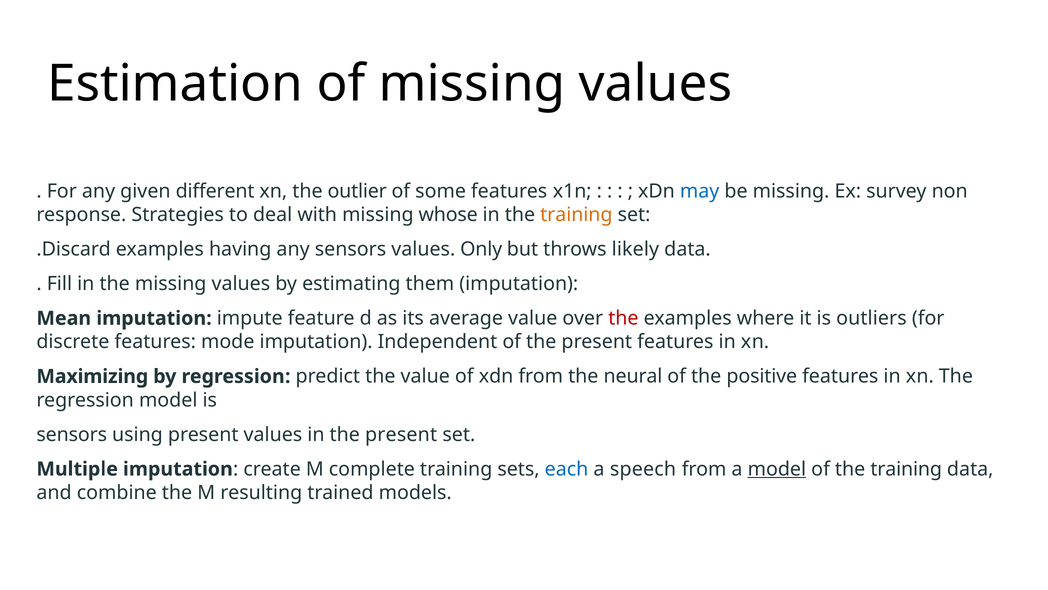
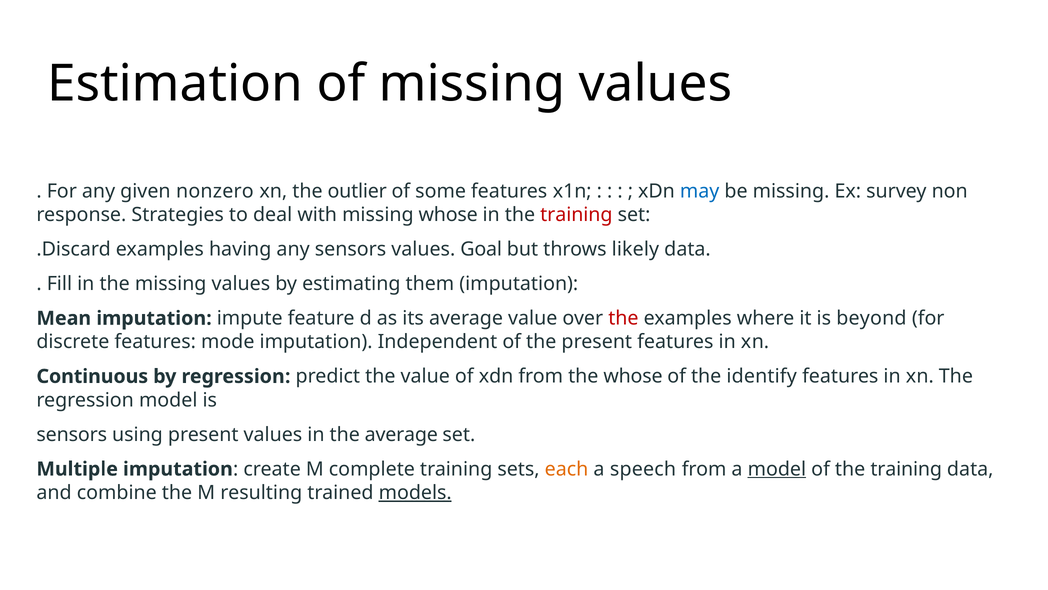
different: different -> nonzero
training at (576, 215) colour: orange -> red
Only: Only -> Goal
outliers: outliers -> beyond
Maximizing: Maximizing -> Continuous
the neural: neural -> whose
positive: positive -> identify
in the present: present -> average
each colour: blue -> orange
models underline: none -> present
